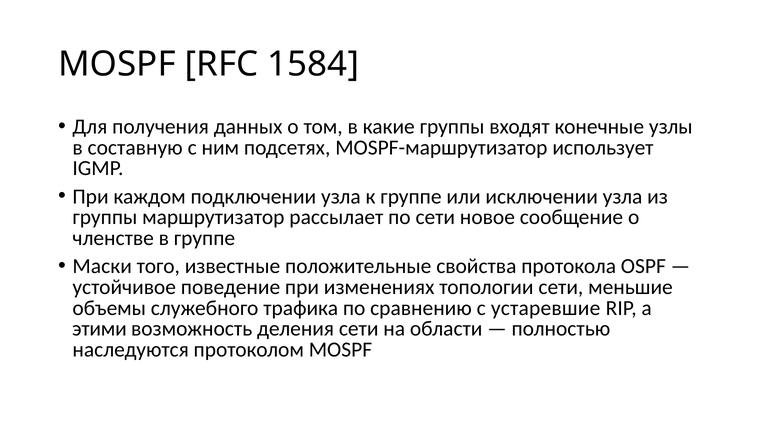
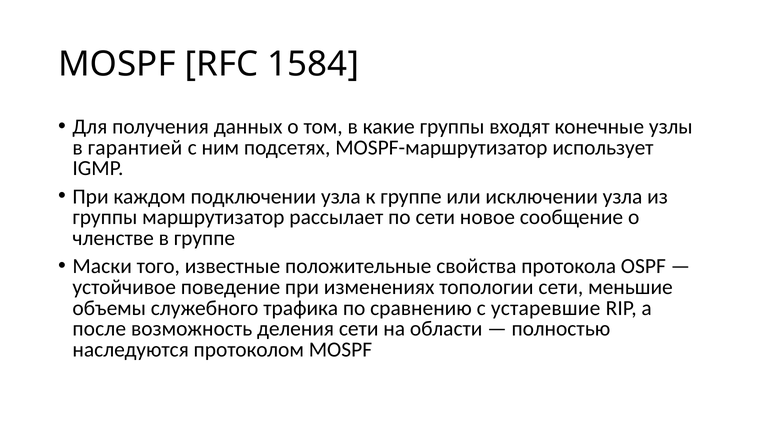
составную: составную -> гарантией
этими: этими -> после
